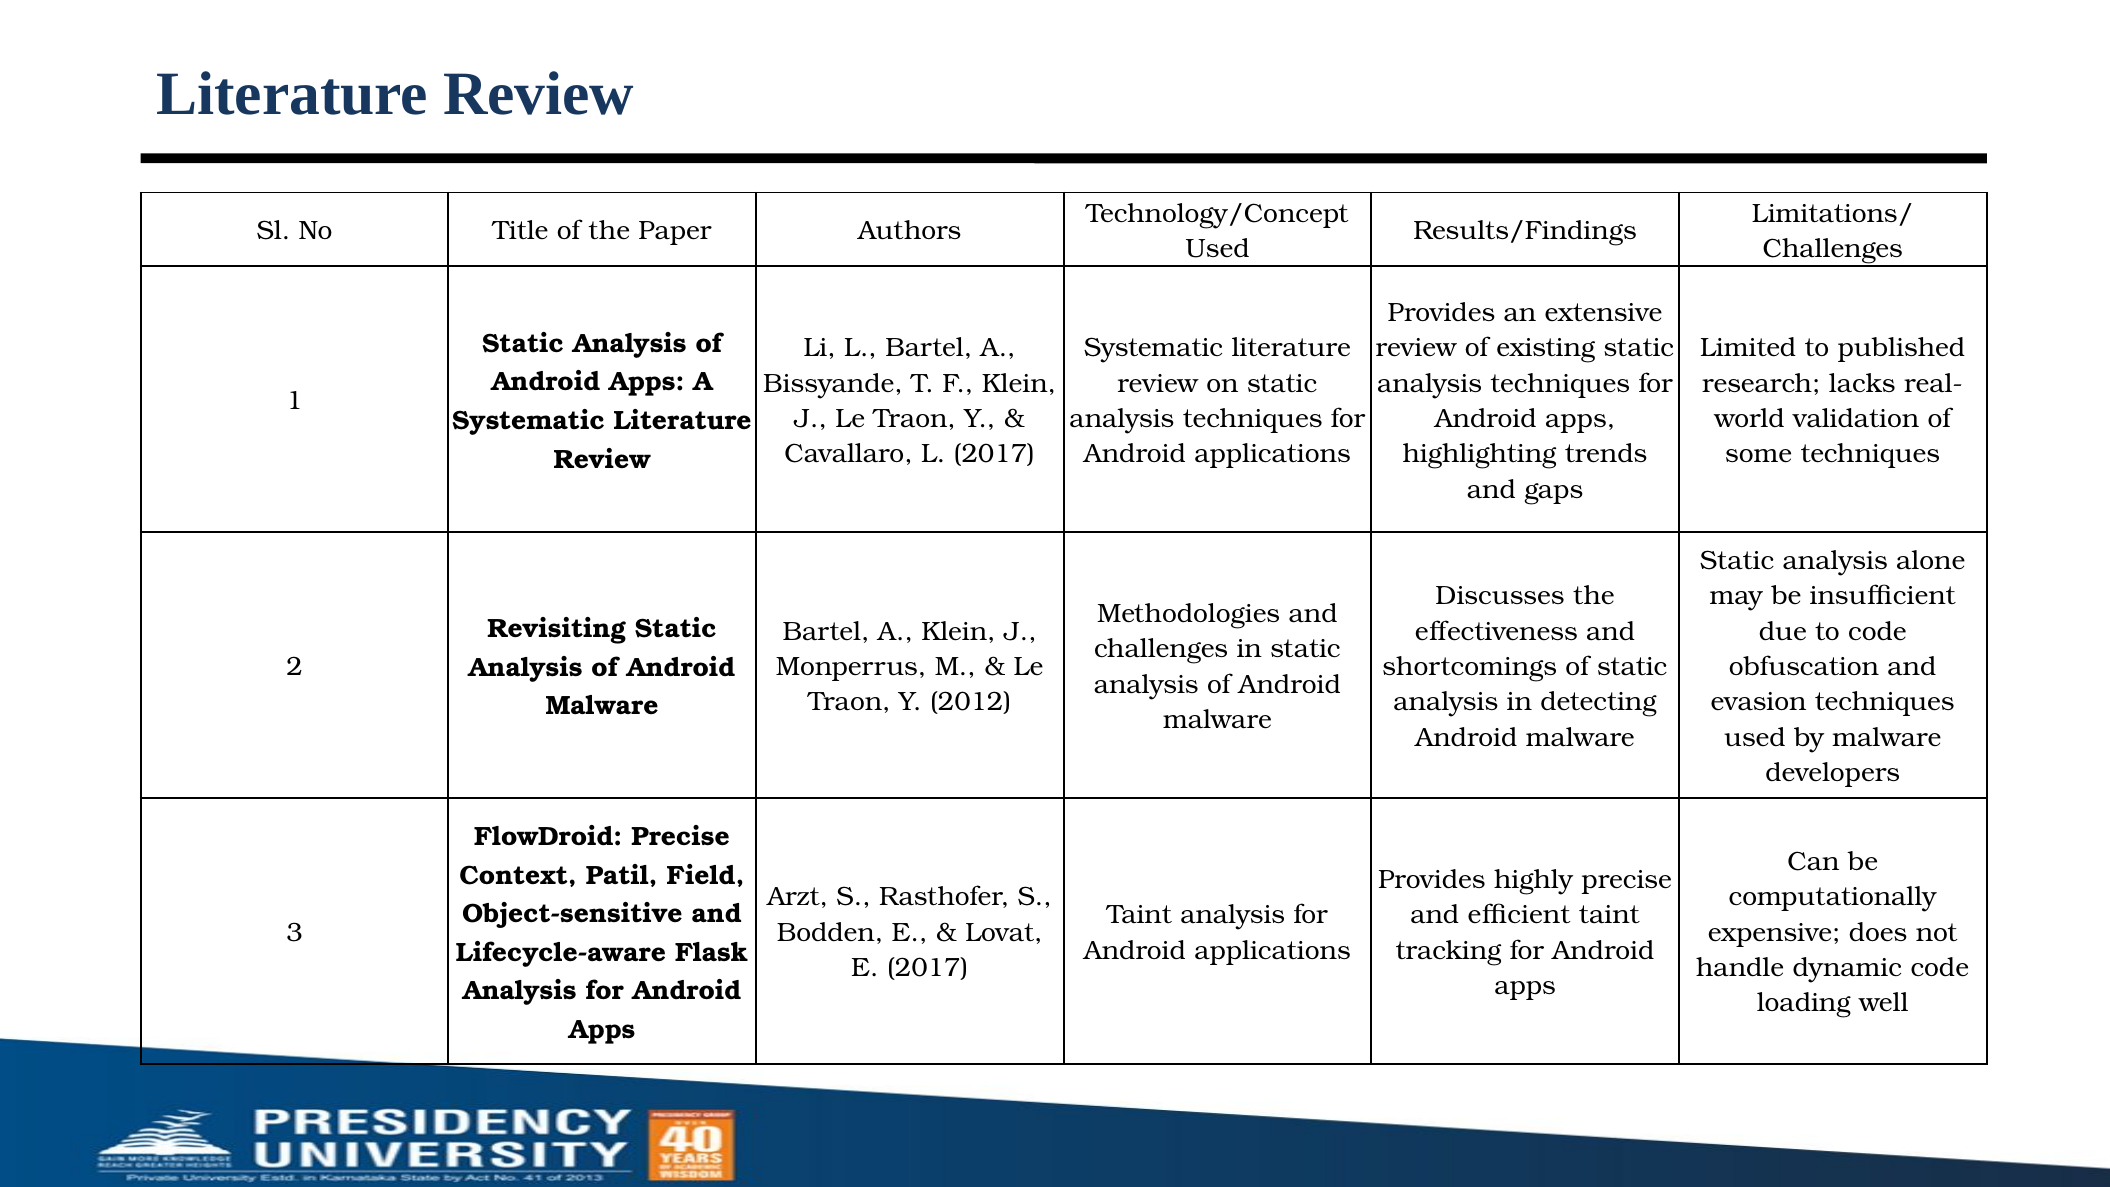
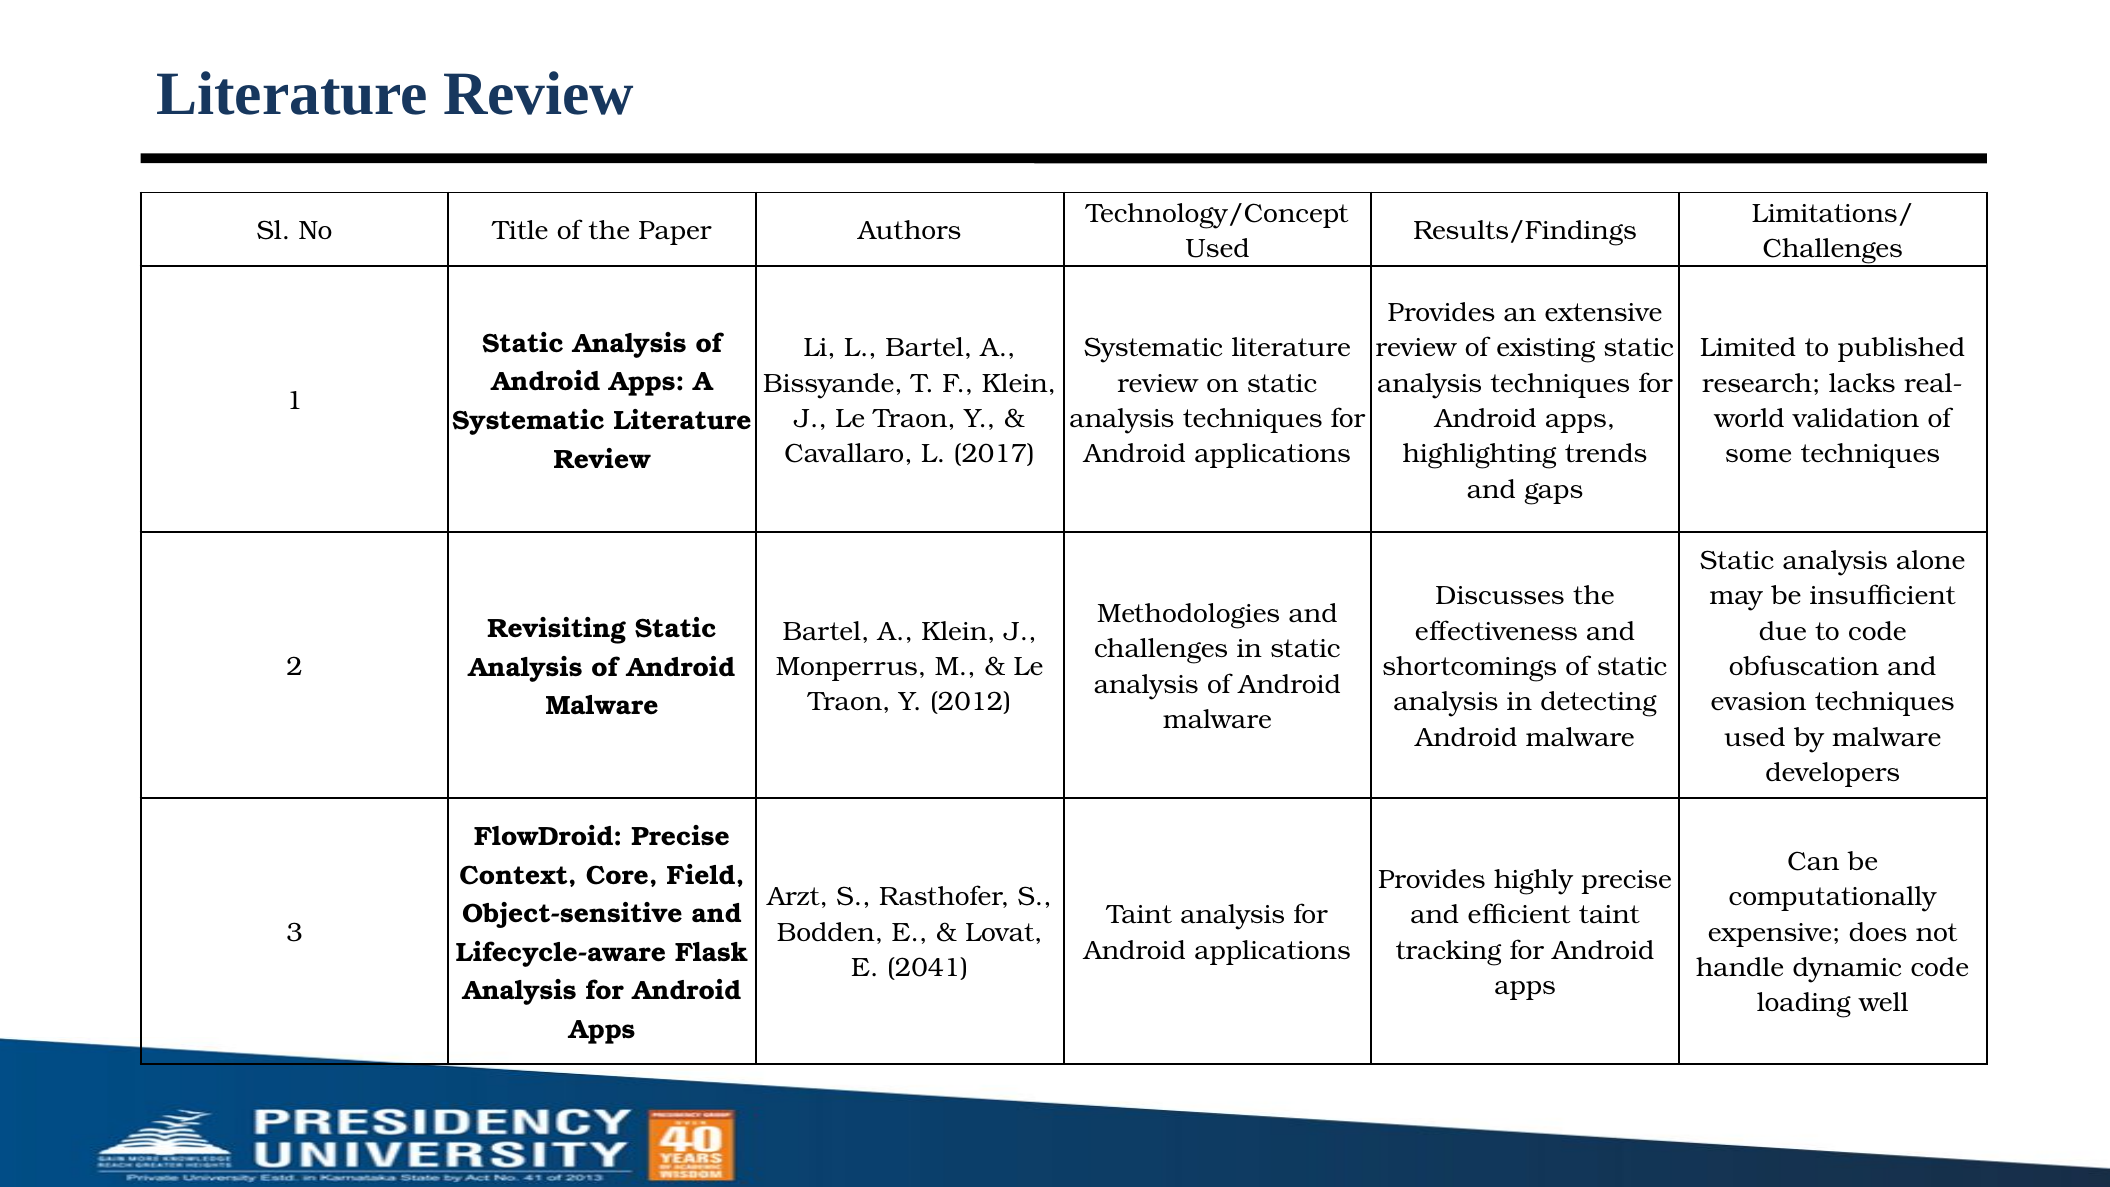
Patil: Patil -> Core
E 2017: 2017 -> 2041
